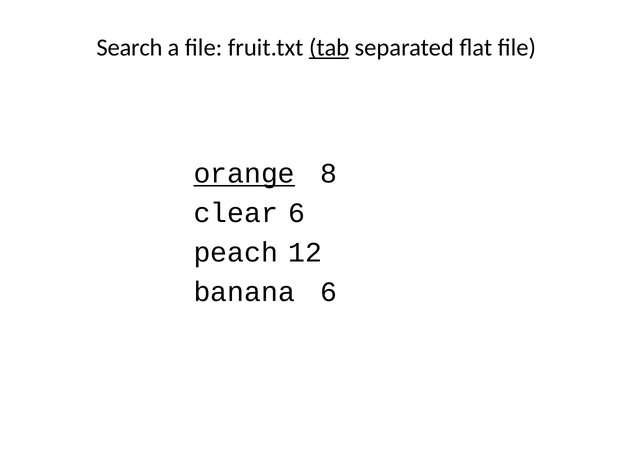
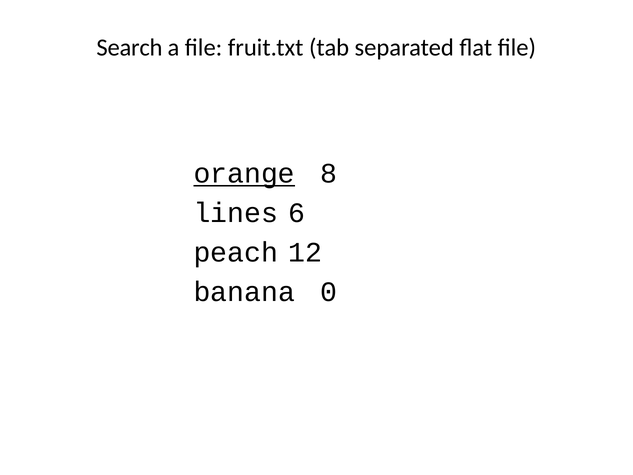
tab underline: present -> none
clear: clear -> lines
banana 6: 6 -> 0
